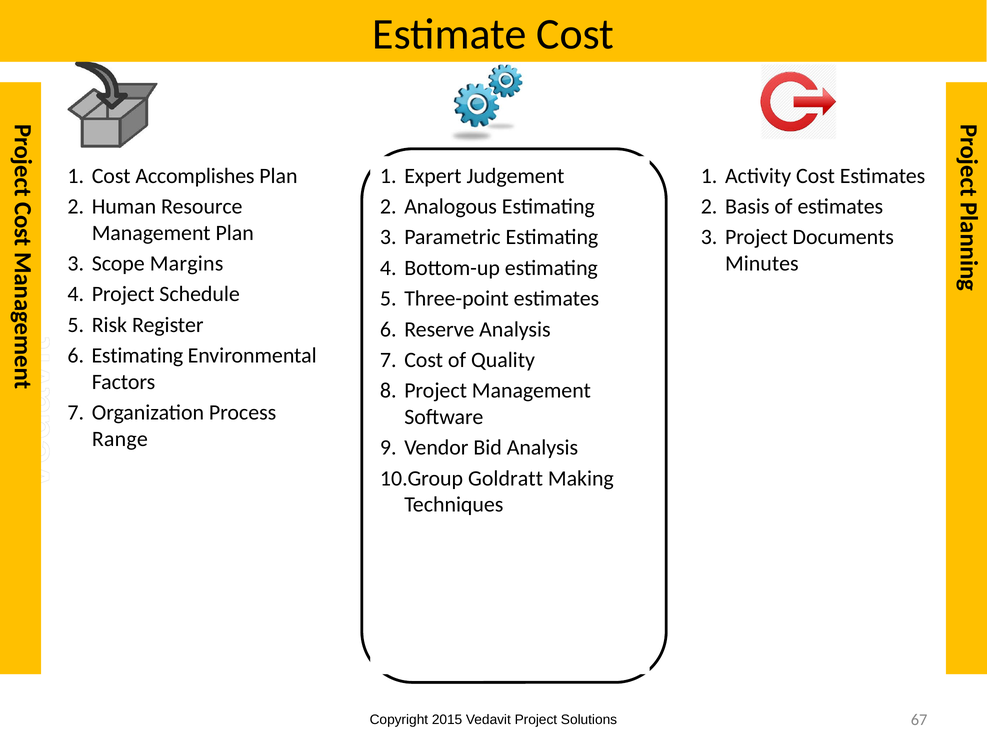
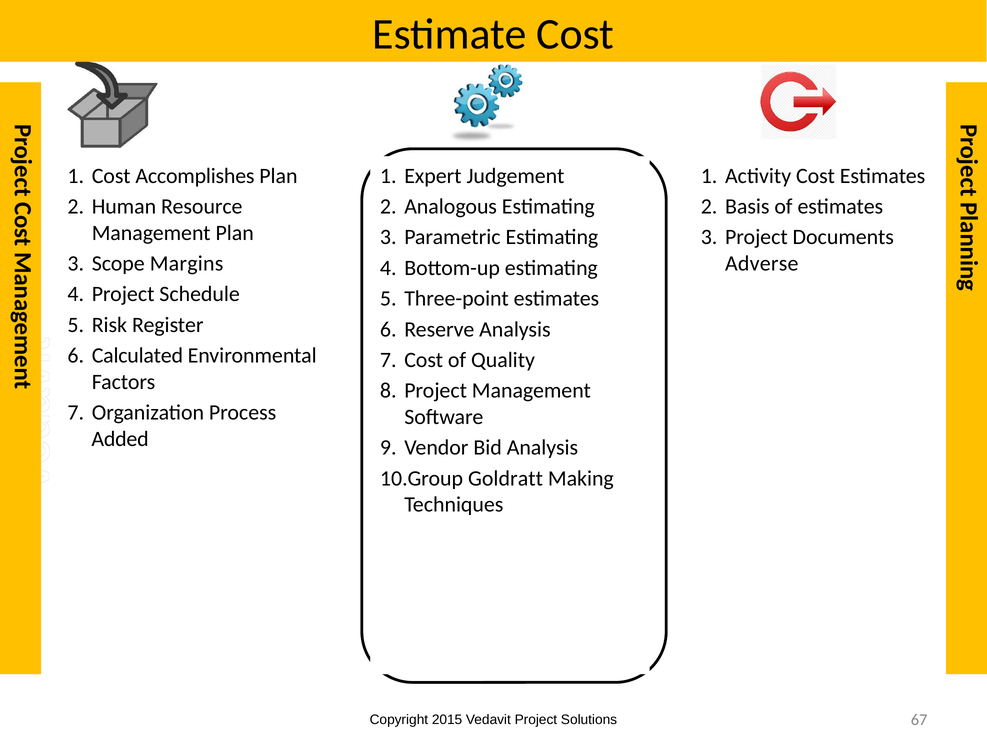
Minutes: Minutes -> Adverse
Estimating at (137, 356): Estimating -> Calculated
Range: Range -> Added
